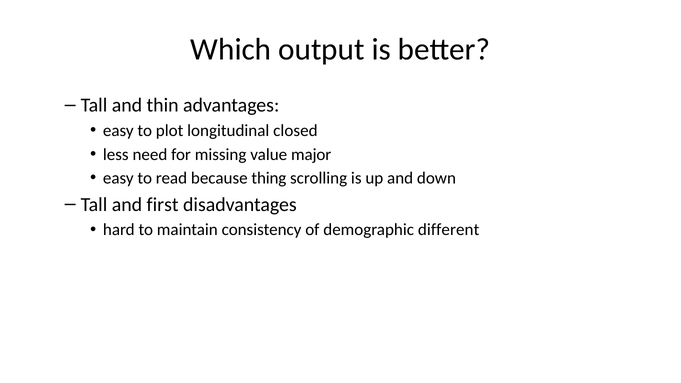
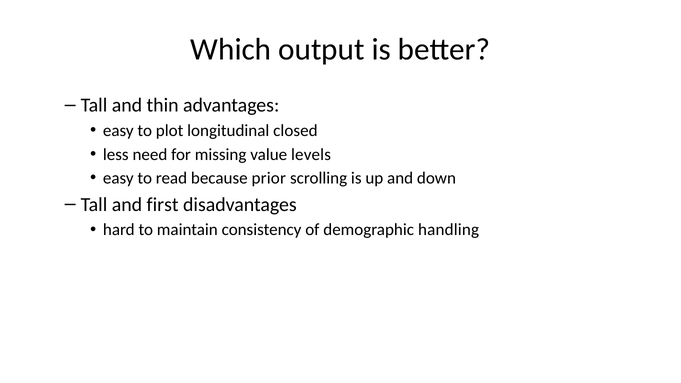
major: major -> levels
thing: thing -> prior
different: different -> handling
